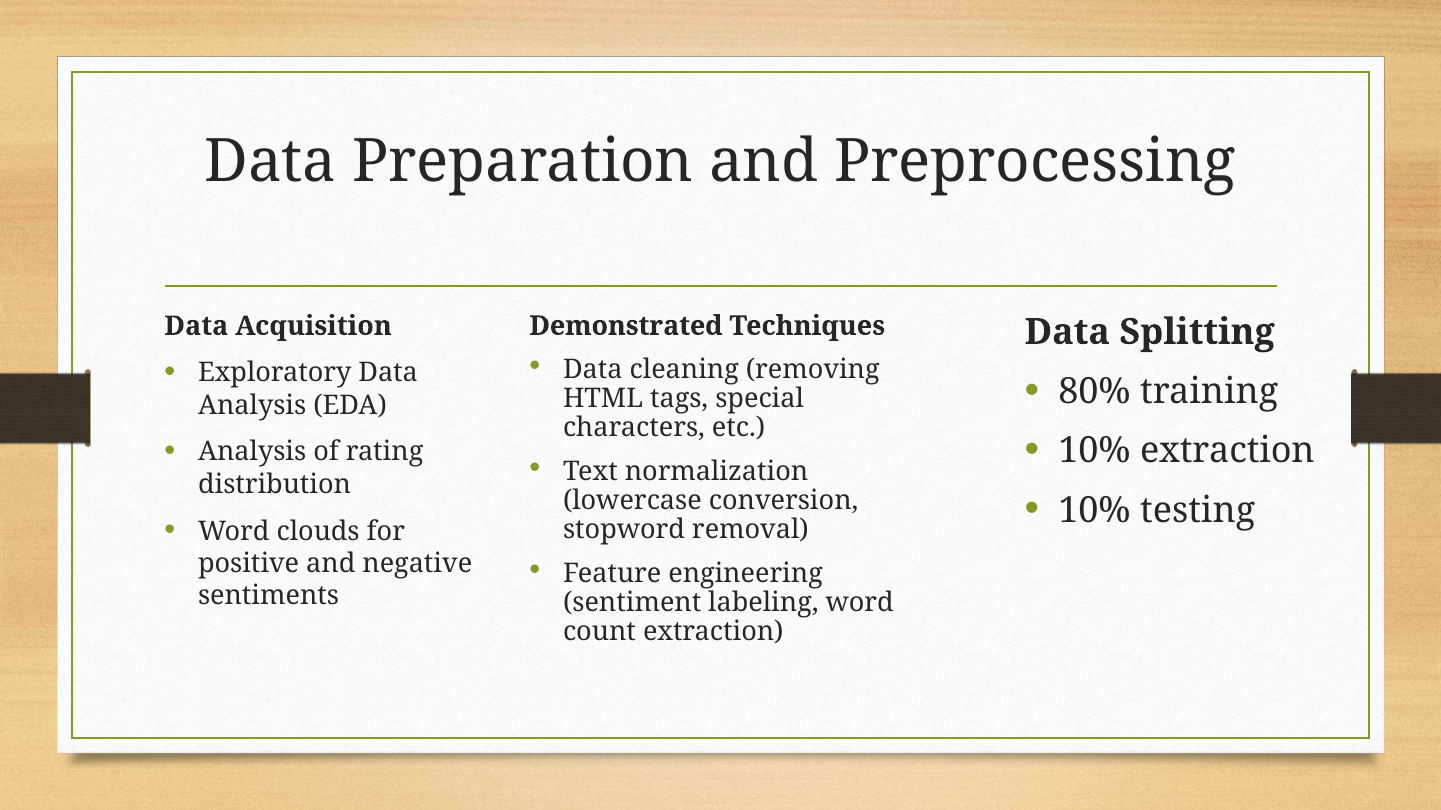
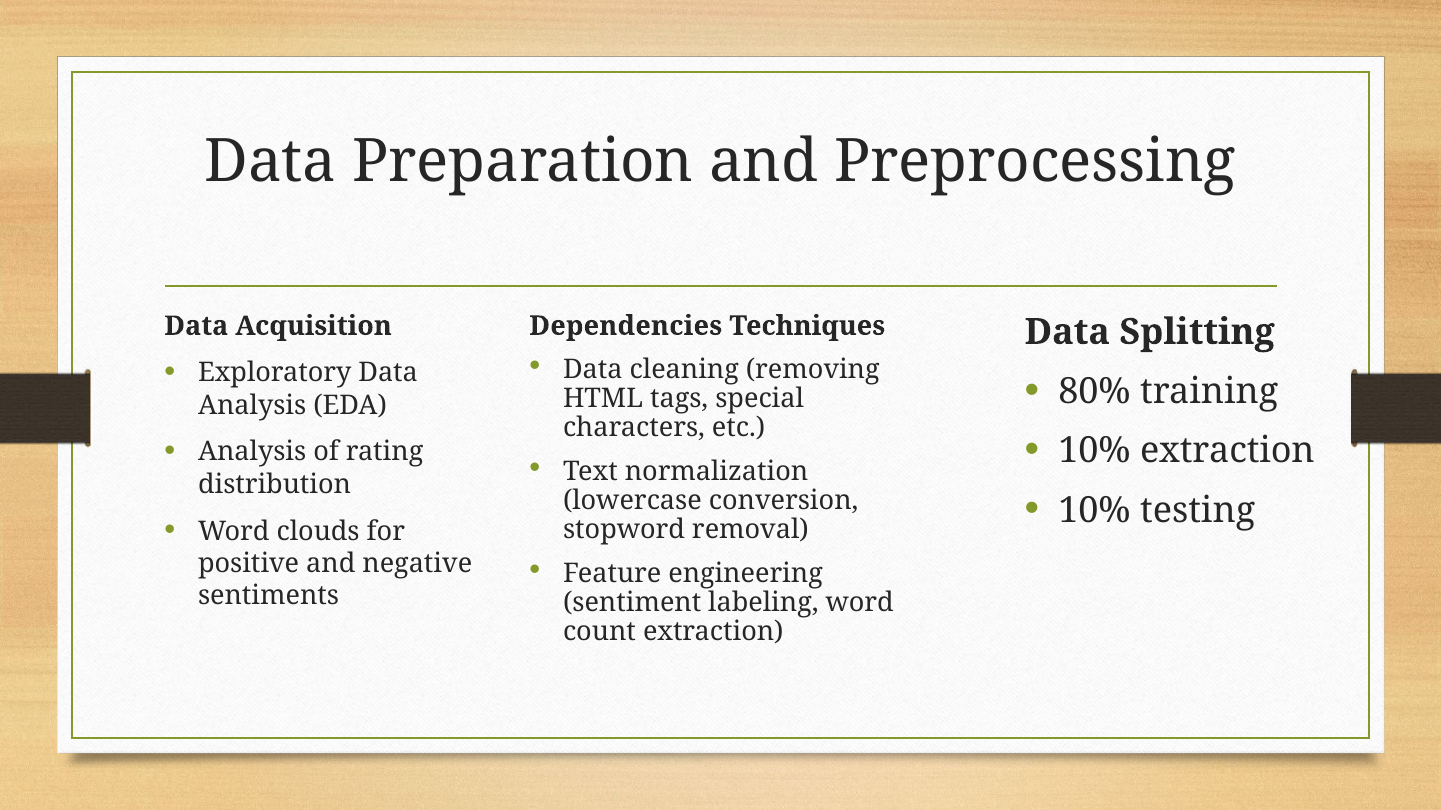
Demonstrated: Demonstrated -> Dependencies
